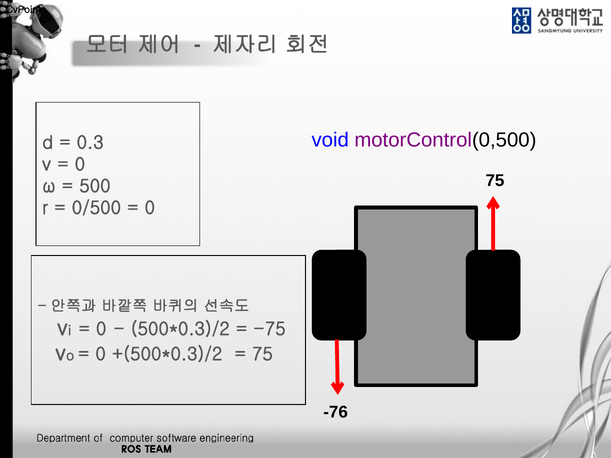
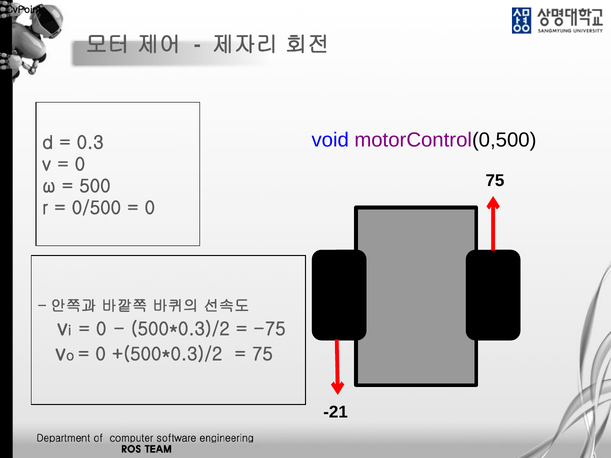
-76: -76 -> -21
